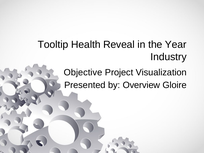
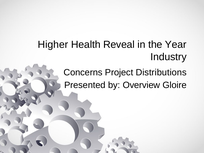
Tooltip: Tooltip -> Higher
Objective: Objective -> Concerns
Visualization: Visualization -> Distributions
